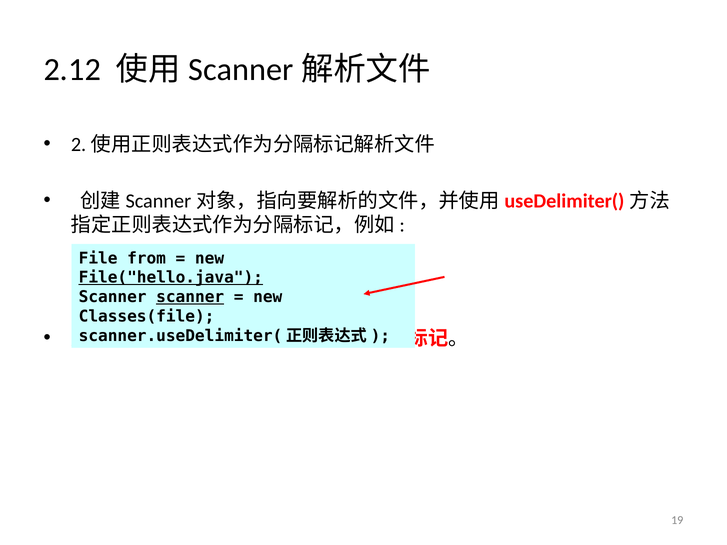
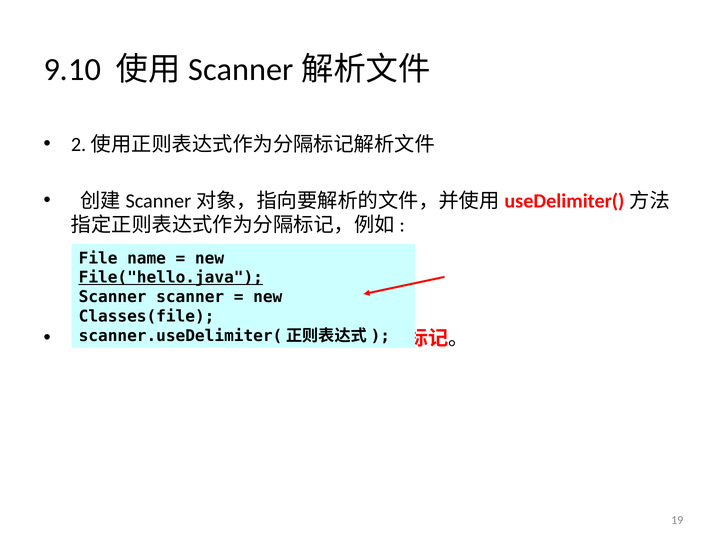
2.12: 2.12 -> 9.10
from: from -> name
scanner at (190, 297) underline: present -> none
